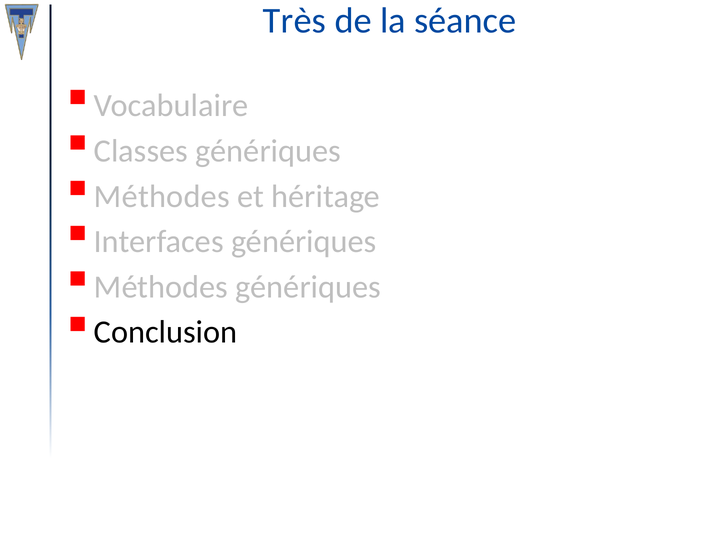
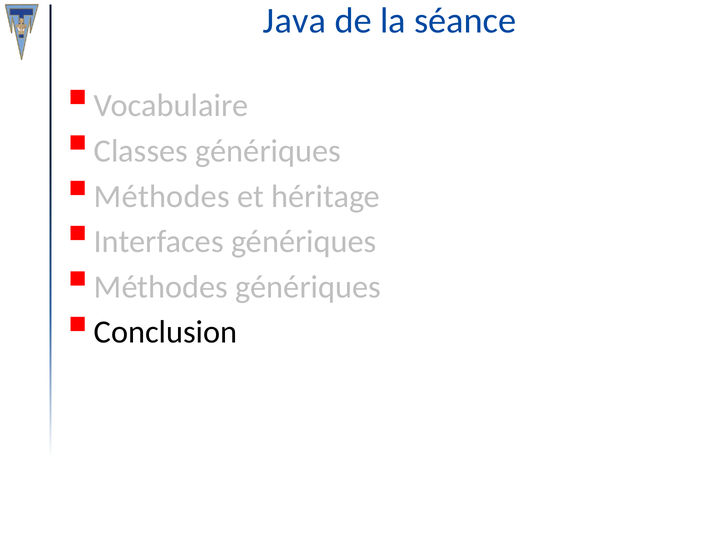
Très: Très -> Java
